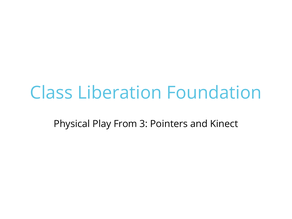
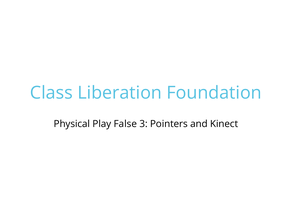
From: From -> False
